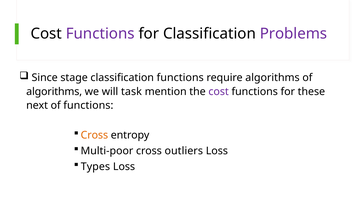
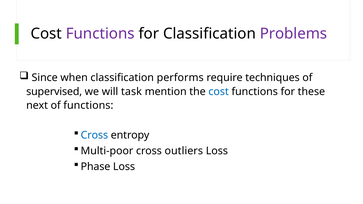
stage: stage -> when
classification functions: functions -> performs
require algorithms: algorithms -> techniques
algorithms at (54, 92): algorithms -> supervised
cost at (219, 92) colour: purple -> blue
Cross at (94, 135) colour: orange -> blue
Types: Types -> Phase
